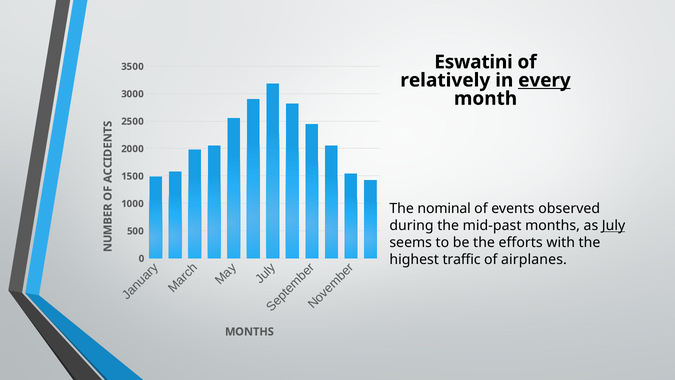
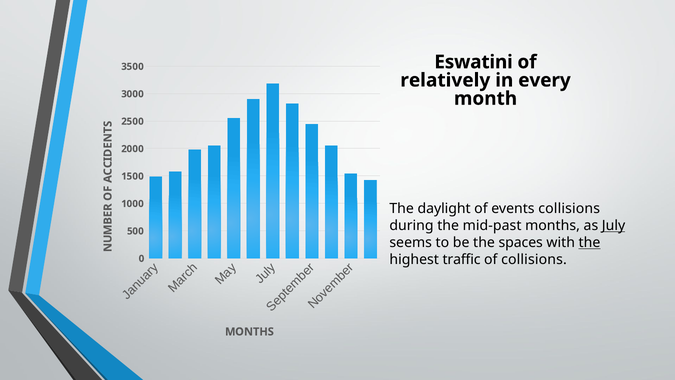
every underline: present -> none
nominal: nominal -> daylight
events observed: observed -> collisions
efforts: efforts -> spaces
the at (589, 242) underline: none -> present
of airplanes: airplanes -> collisions
